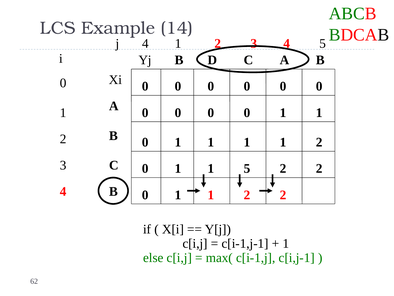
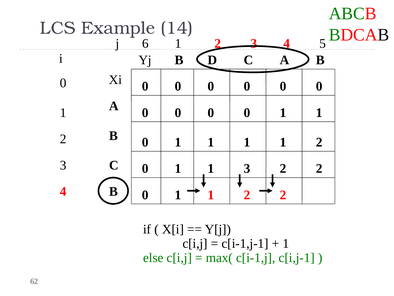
j 4: 4 -> 6
1 5: 5 -> 3
